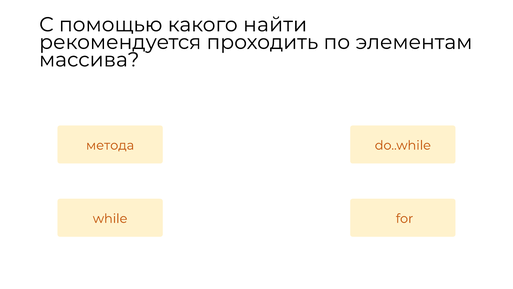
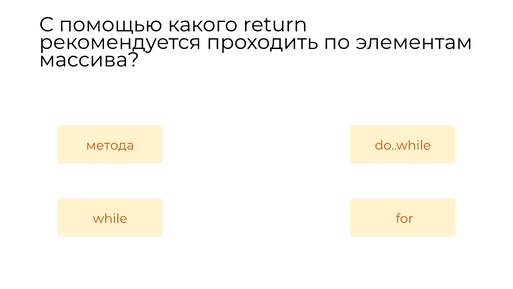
найти: найти -> return
